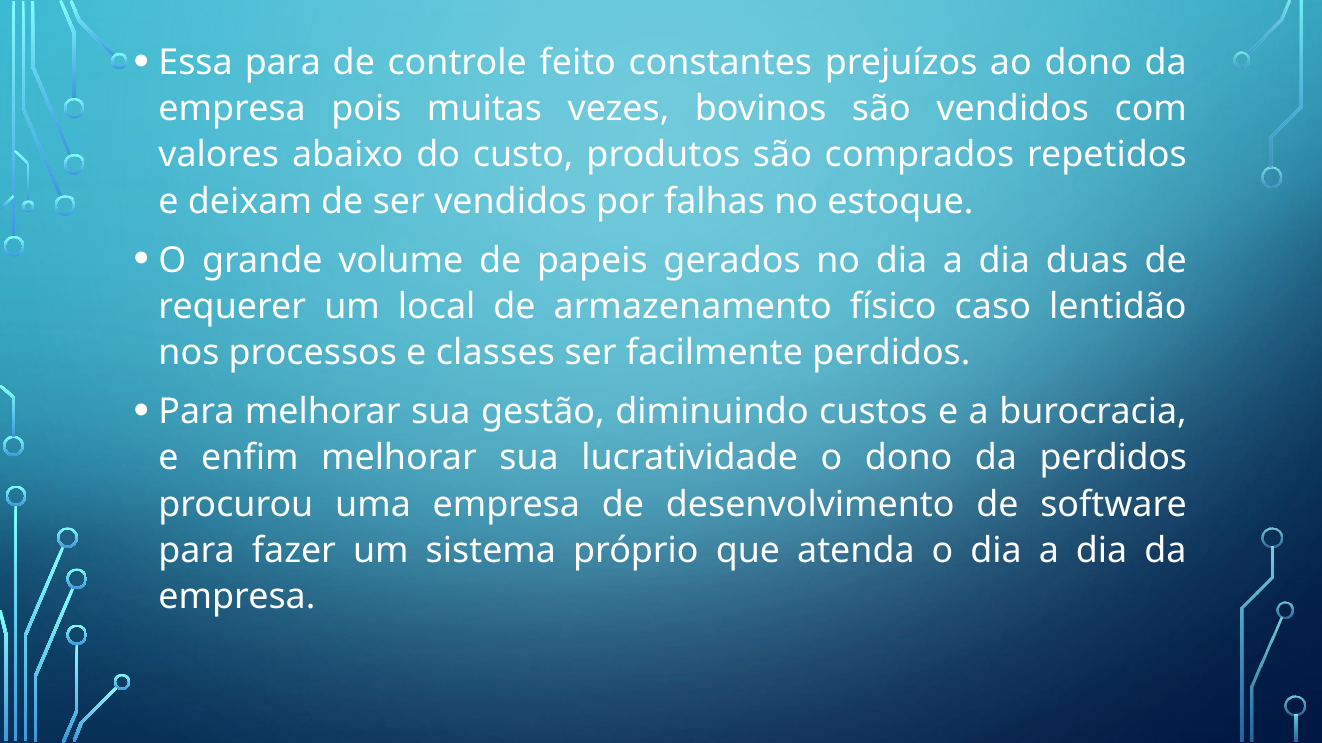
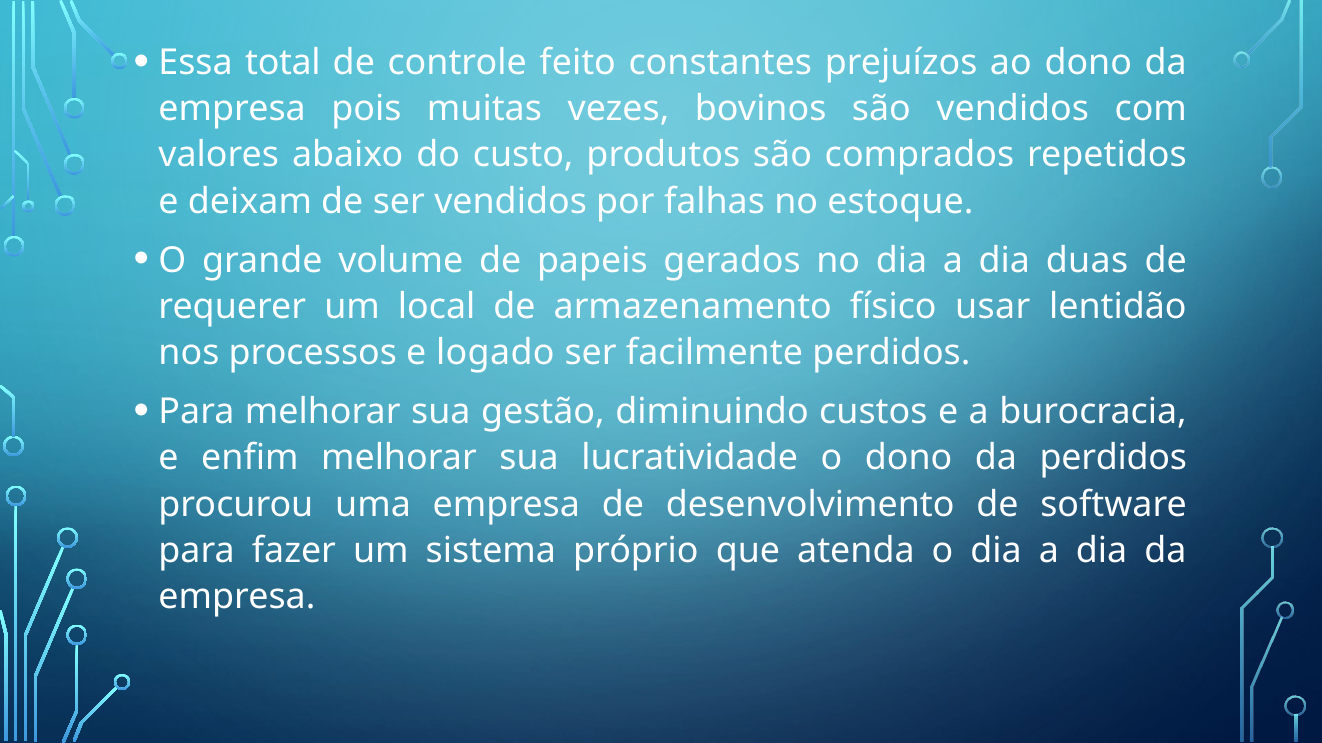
Essa para: para -> total
caso: caso -> usar
classes: classes -> logado
